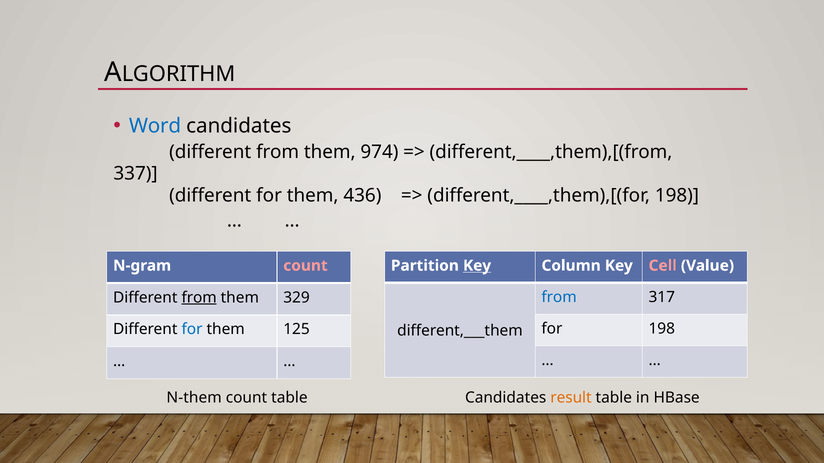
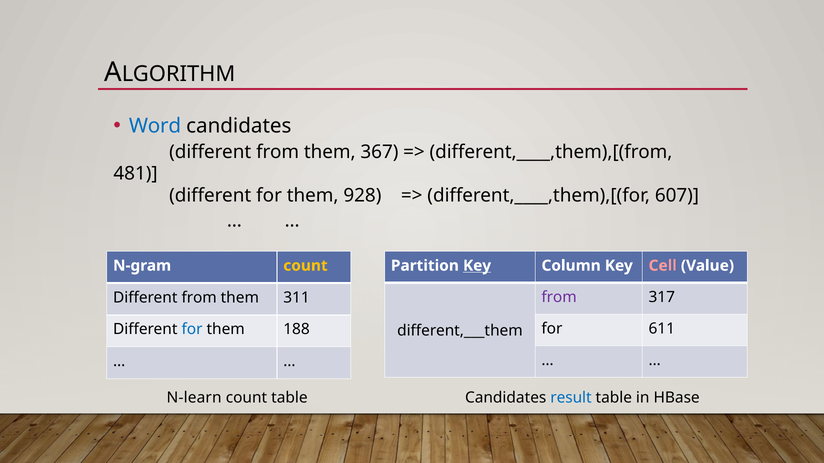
974: 974 -> 367
337: 337 -> 481
436: 436 -> 928
different,____,them),[(for 198: 198 -> 607
count at (305, 266) colour: pink -> yellow
from at (559, 297) colour: blue -> purple
from at (199, 298) underline: present -> none
329: 329 -> 311
for 198: 198 -> 611
125: 125 -> 188
N-them: N-them -> N-learn
result colour: orange -> blue
